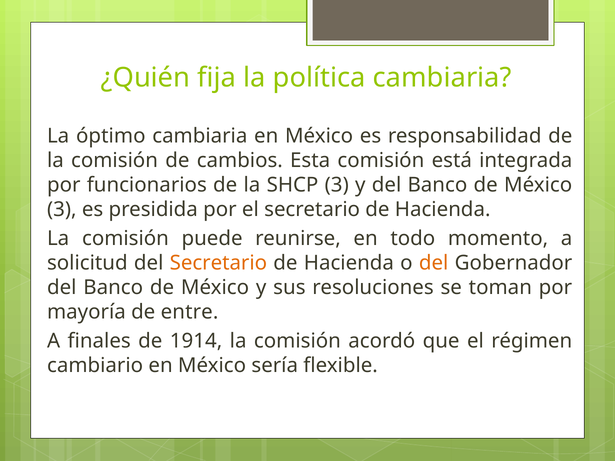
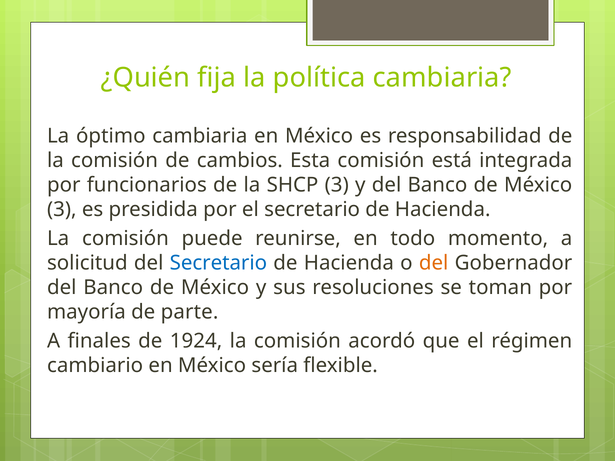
Secretario at (218, 263) colour: orange -> blue
entre: entre -> parte
1914: 1914 -> 1924
